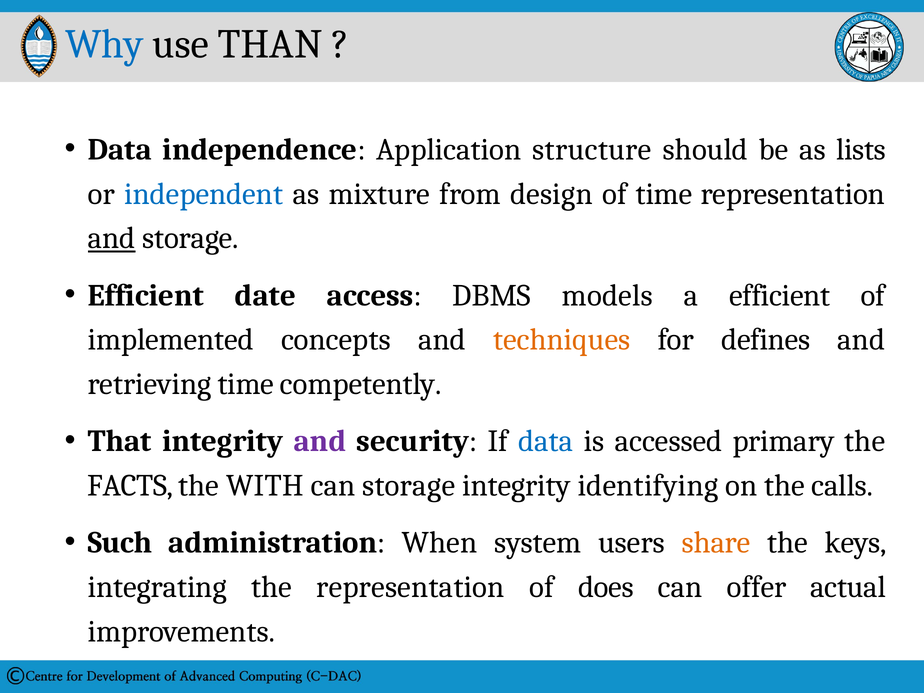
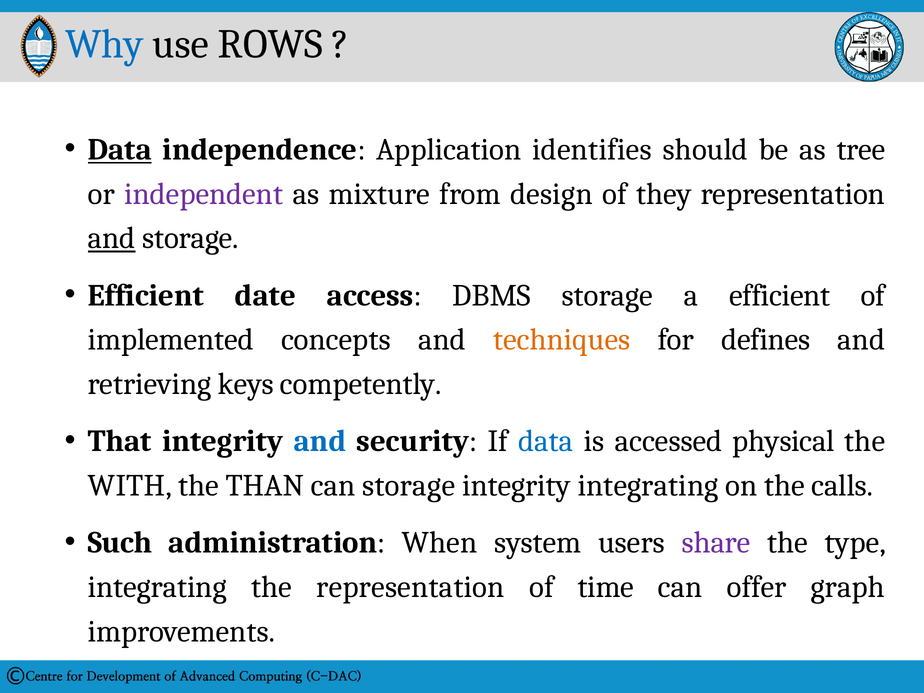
THAN: THAN -> ROWS
Data at (120, 149) underline: none -> present
structure: structure -> identifies
lists: lists -> tree
independent colour: blue -> purple
of time: time -> they
DBMS models: models -> storage
retrieving time: time -> keys
and at (320, 441) colour: purple -> blue
primary: primary -> physical
FACTS: FACTS -> WITH
WITH: WITH -> THAN
integrity identifying: identifying -> integrating
share colour: orange -> purple
keys: keys -> type
does: does -> time
actual: actual -> graph
